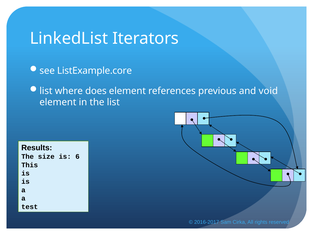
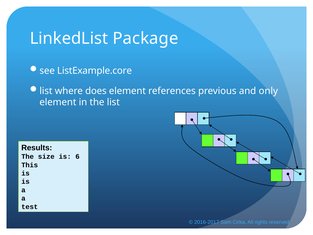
Iterators: Iterators -> Package
void: void -> only
